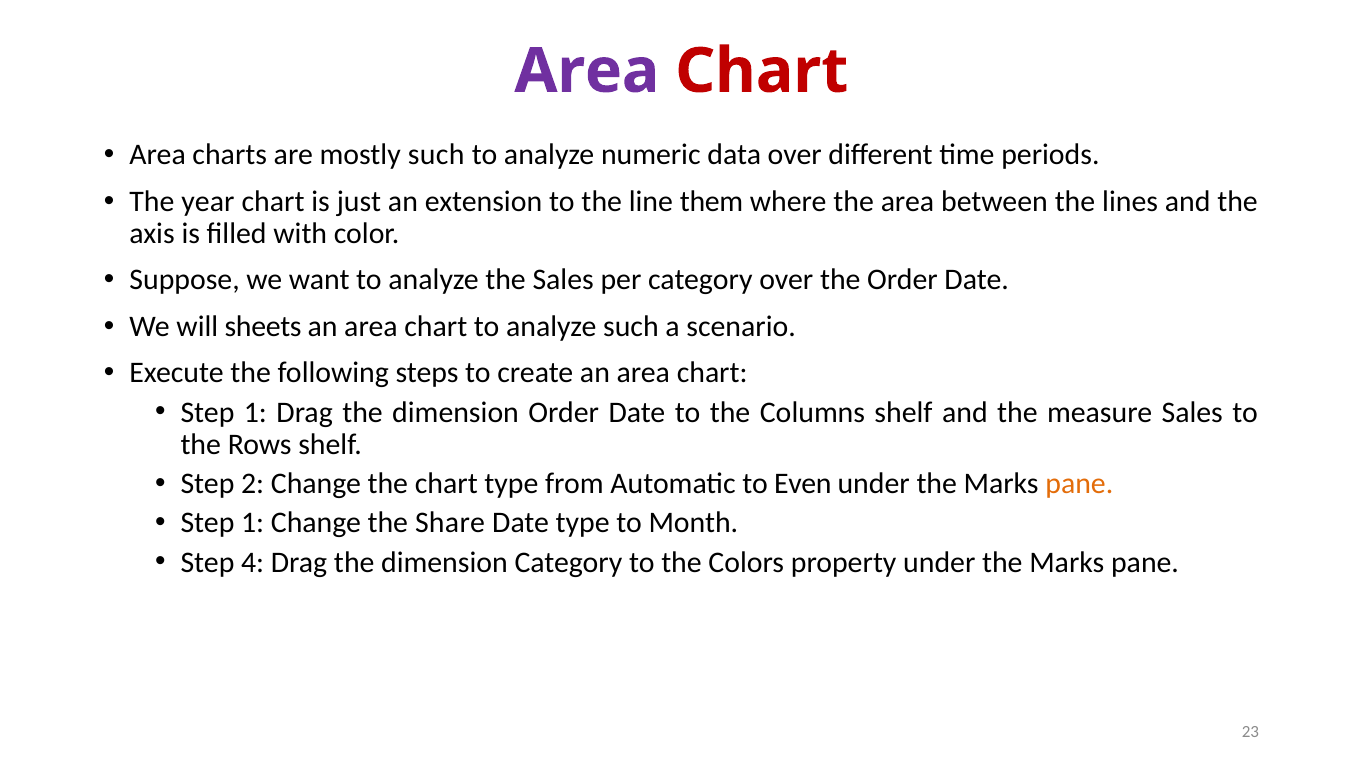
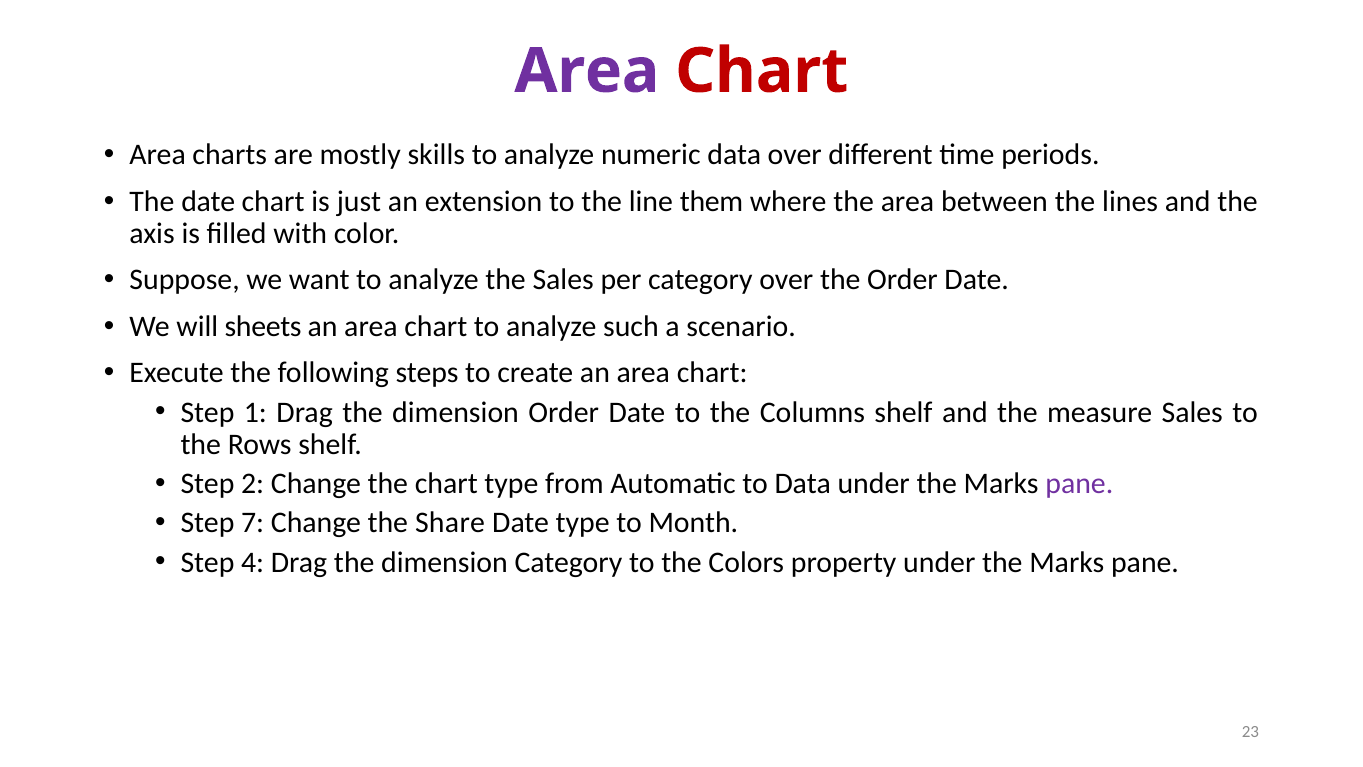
mostly such: such -> skills
The year: year -> date
to Even: Even -> Data
pane at (1079, 484) colour: orange -> purple
1 at (253, 523): 1 -> 7
